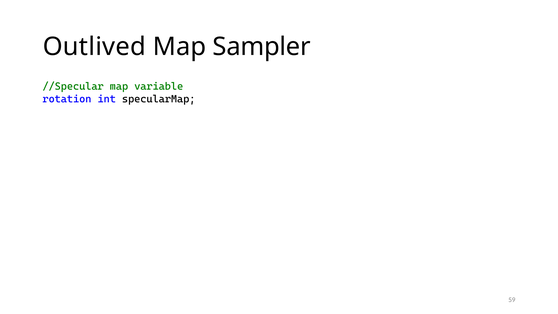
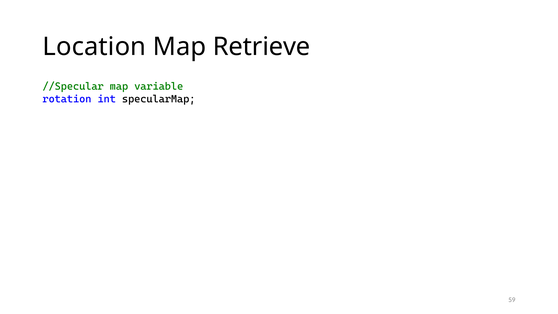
Outlived: Outlived -> Location
Sampler: Sampler -> Retrieve
